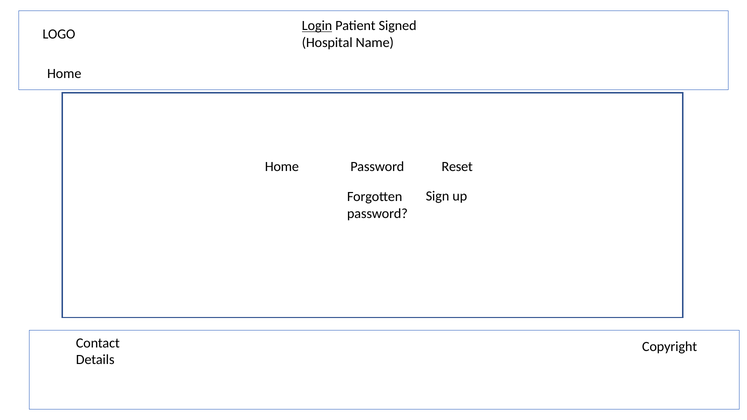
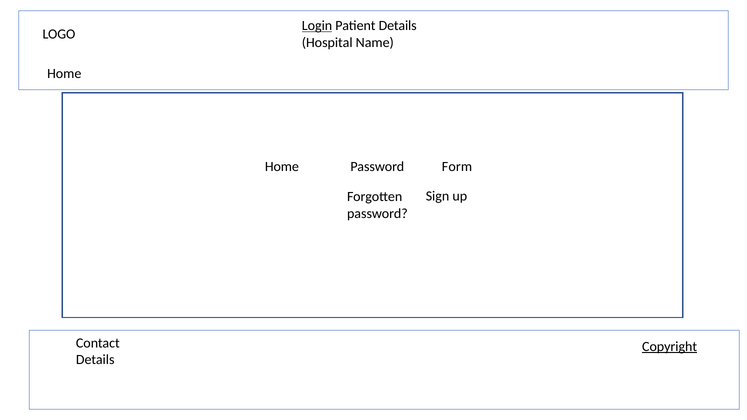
Patient Signed: Signed -> Details
Reset: Reset -> Form
Copyright underline: none -> present
